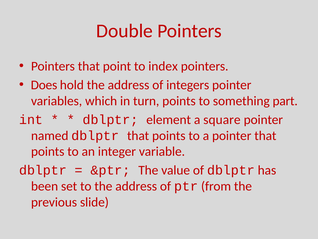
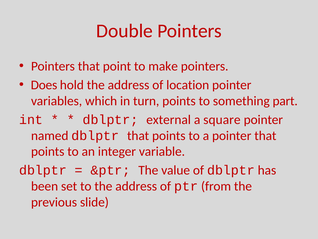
index: index -> make
integers: integers -> location
element: element -> external
